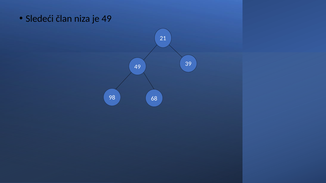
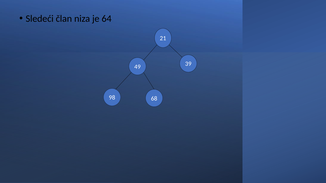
je 49: 49 -> 64
